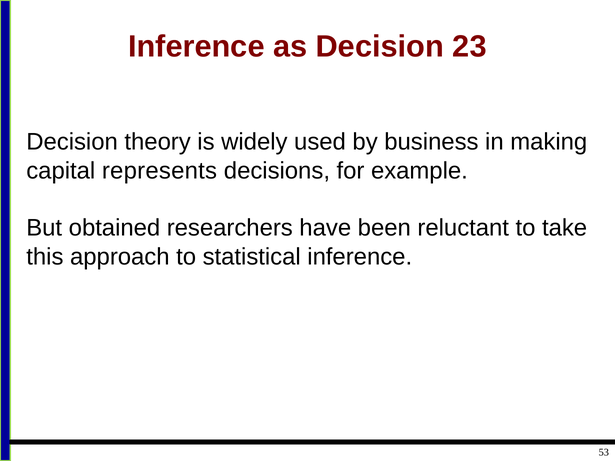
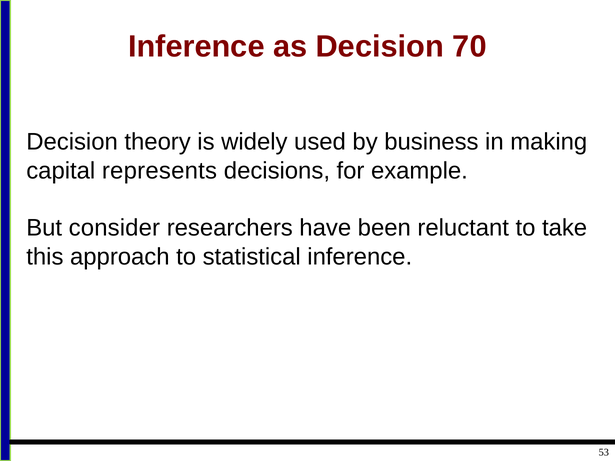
23: 23 -> 70
obtained: obtained -> consider
